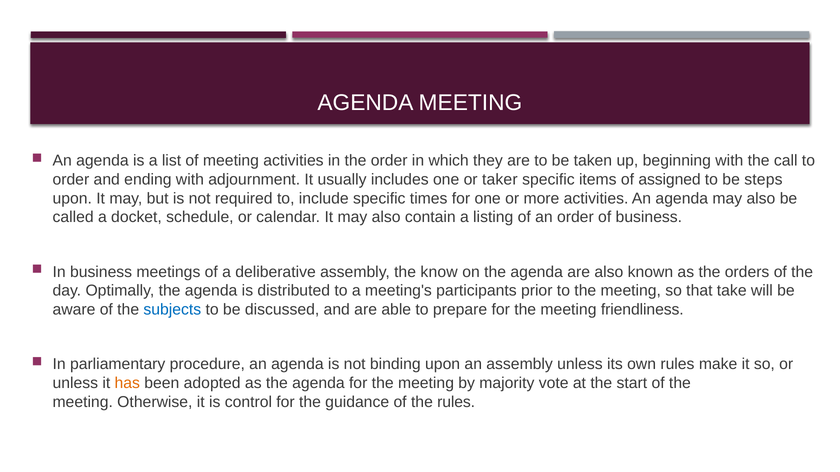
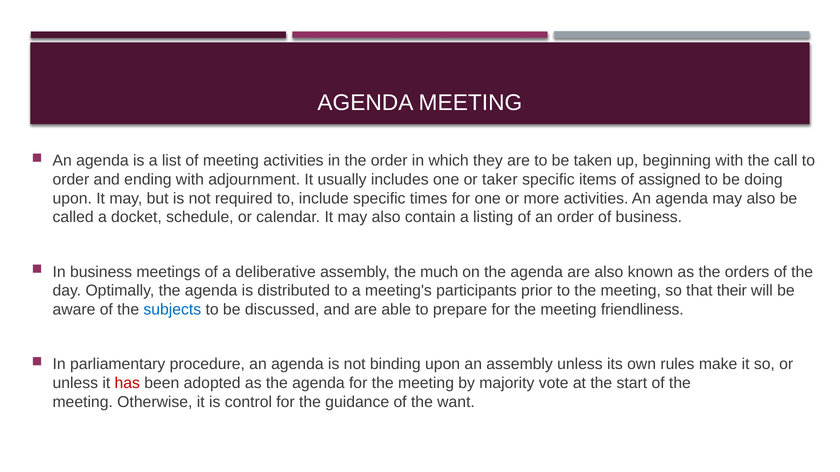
steps: steps -> doing
know: know -> much
take: take -> their
has colour: orange -> red
the rules: rules -> want
